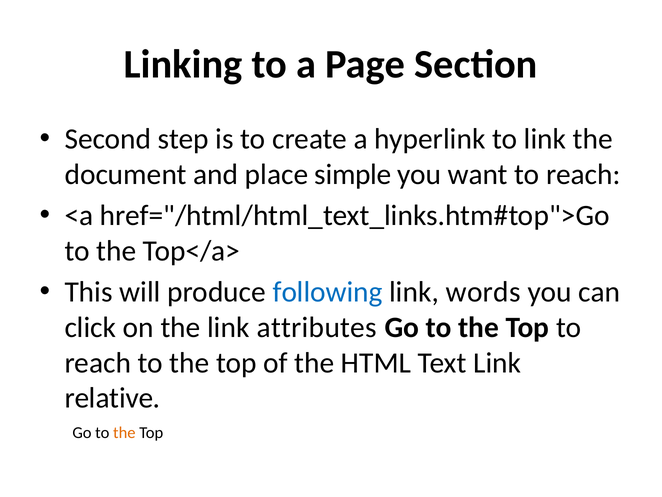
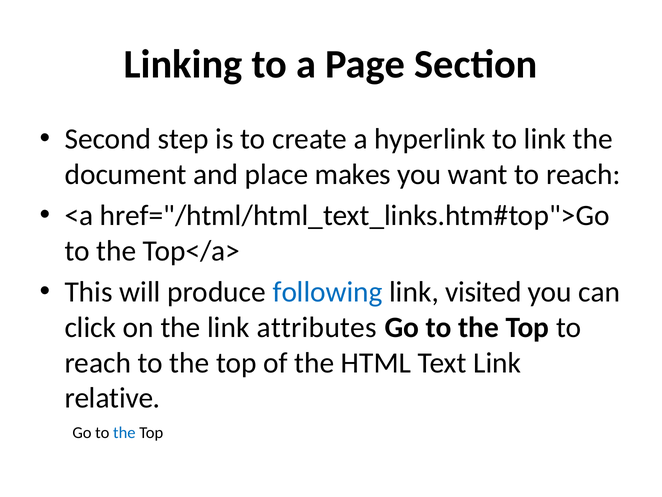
simple: simple -> makes
words: words -> visited
the at (124, 432) colour: orange -> blue
